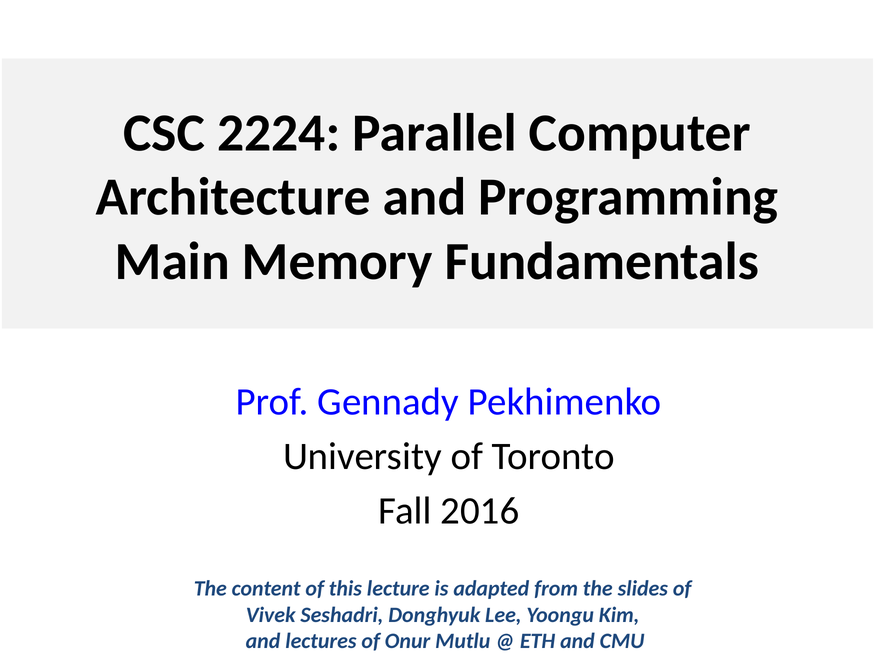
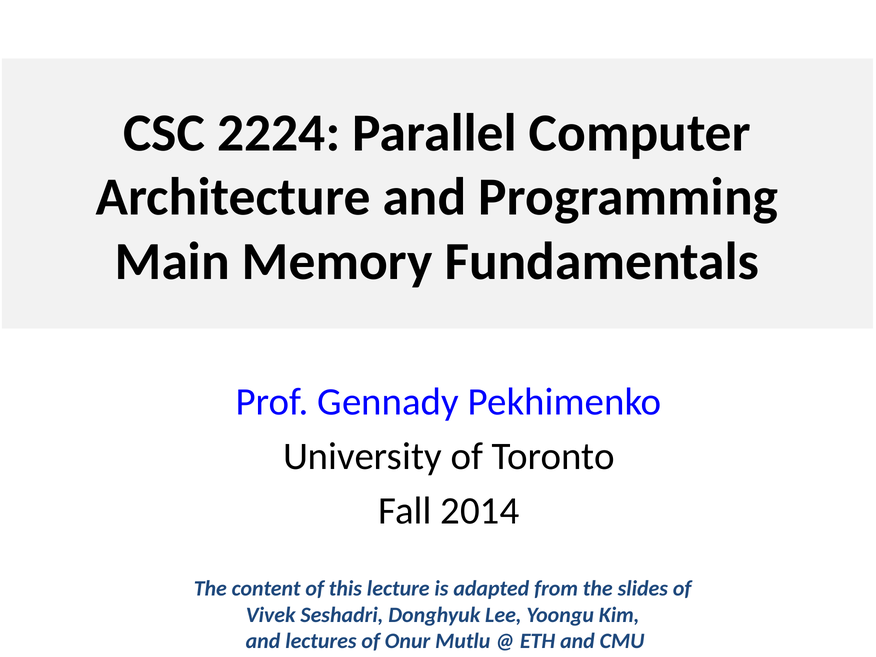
2016: 2016 -> 2014
